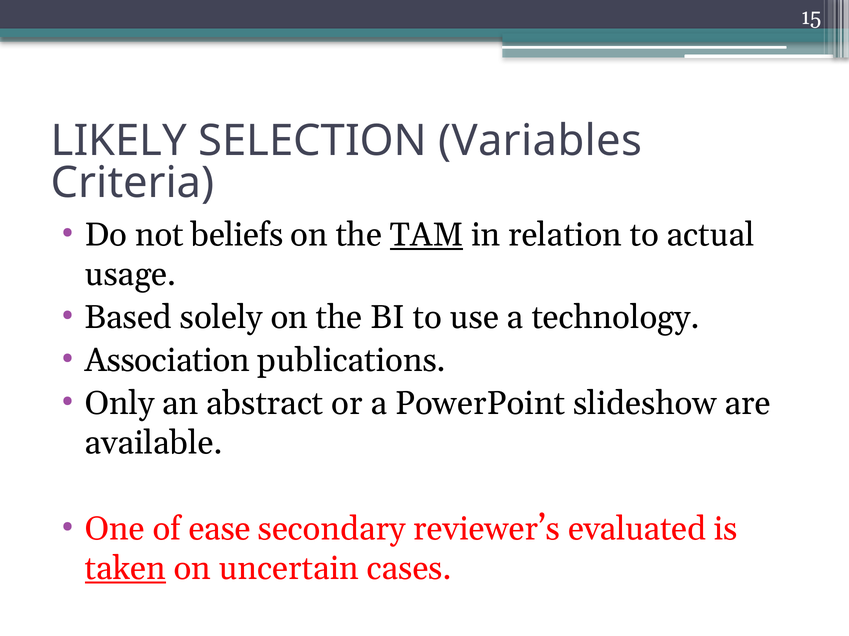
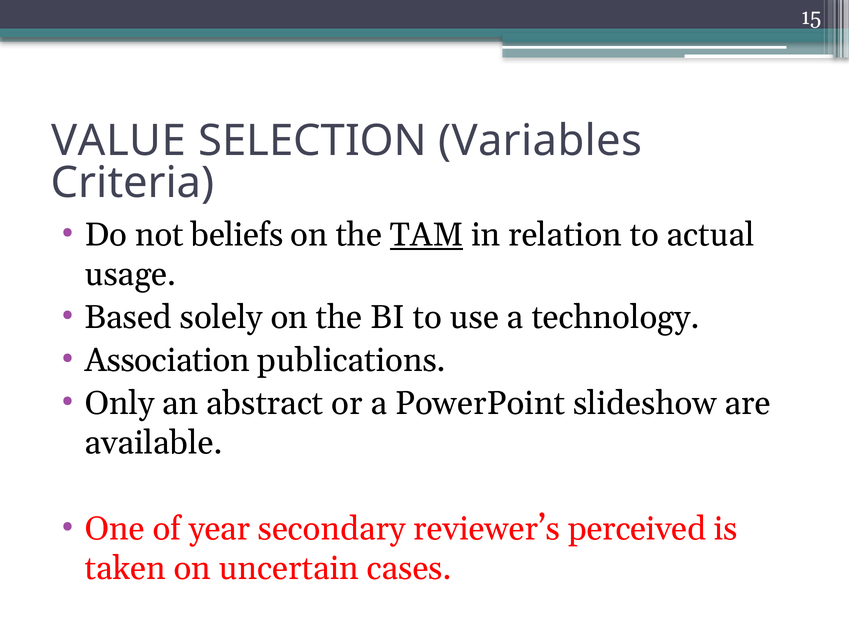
LIKELY: LIKELY -> VALUE
ease: ease -> year
evaluated: evaluated -> perceived
taken underline: present -> none
